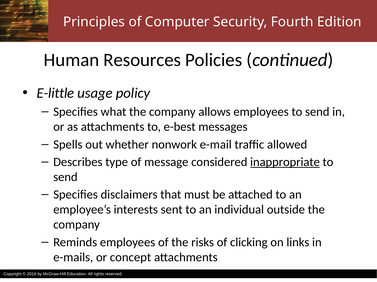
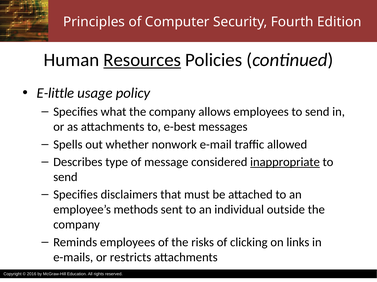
Resources underline: none -> present
interests: interests -> methods
concept: concept -> restricts
